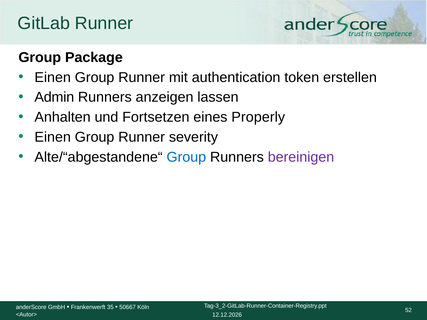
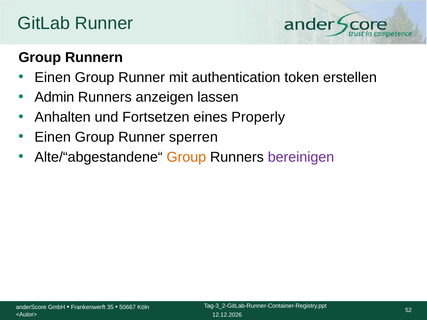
Package: Package -> Runnern
severity: severity -> sperren
Group at (186, 157) colour: blue -> orange
